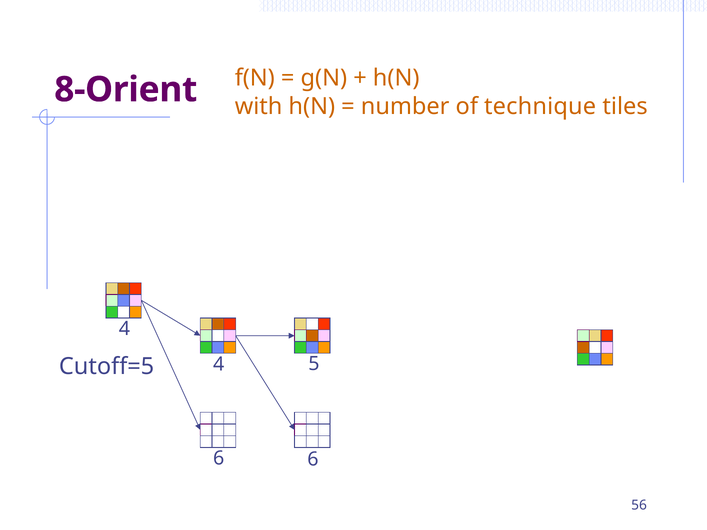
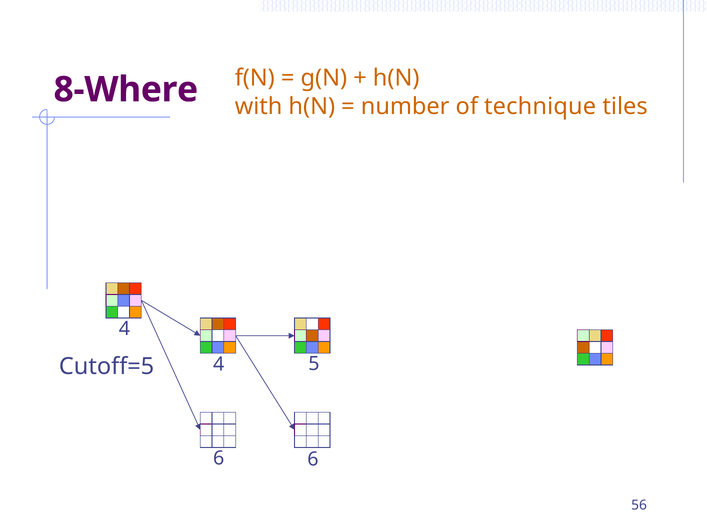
8-Orient: 8-Orient -> 8-Where
